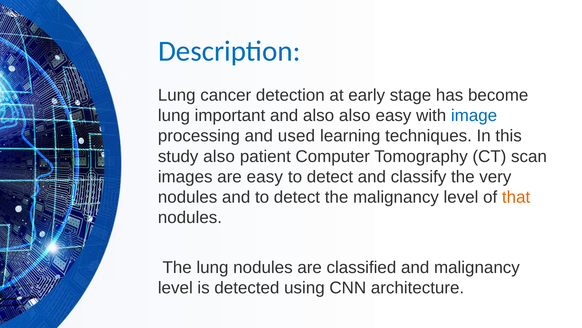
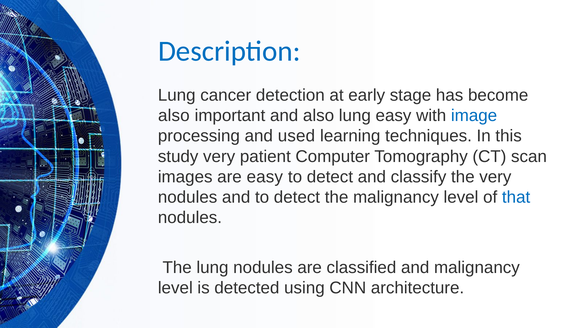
lung at (174, 115): lung -> also
also also: also -> lung
study also: also -> very
that colour: orange -> blue
